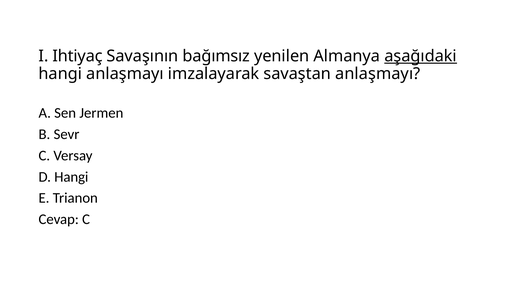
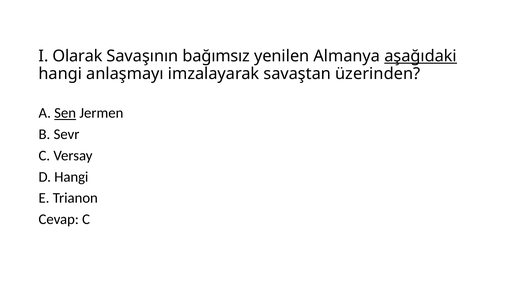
Ihtiyaç: Ihtiyaç -> Olarak
savaştan anlaşmayı: anlaşmayı -> üzerinden
Sen underline: none -> present
